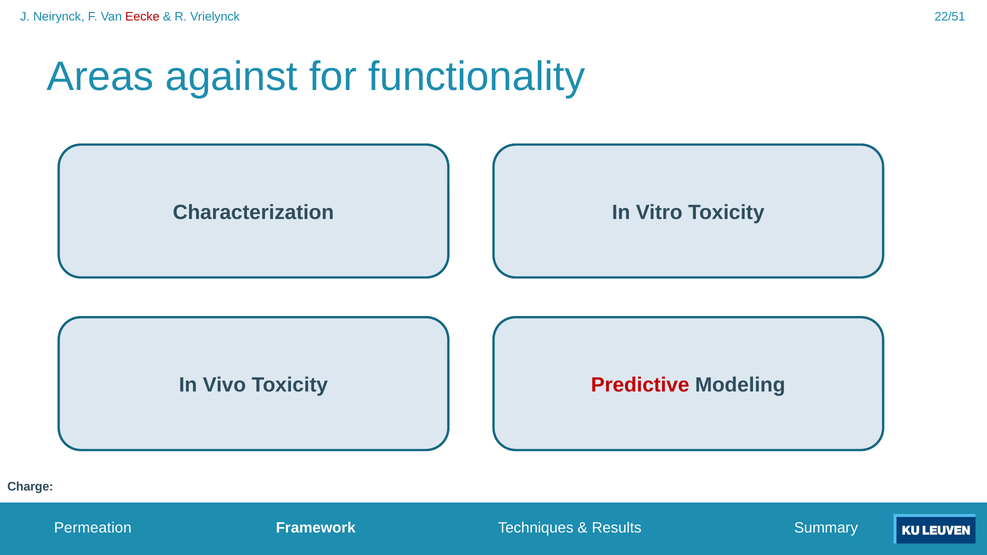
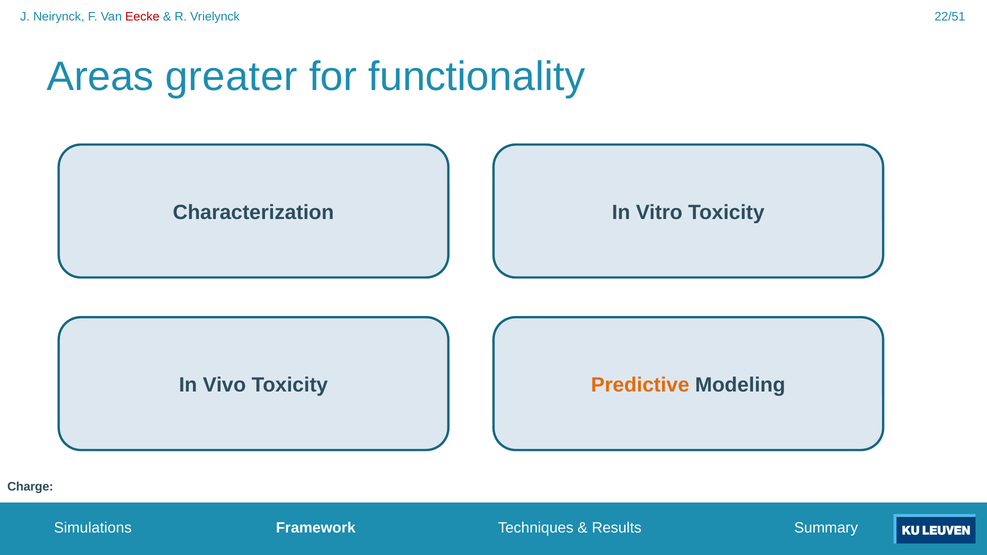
against: against -> greater
Predictive colour: red -> orange
Permeation: Permeation -> Simulations
